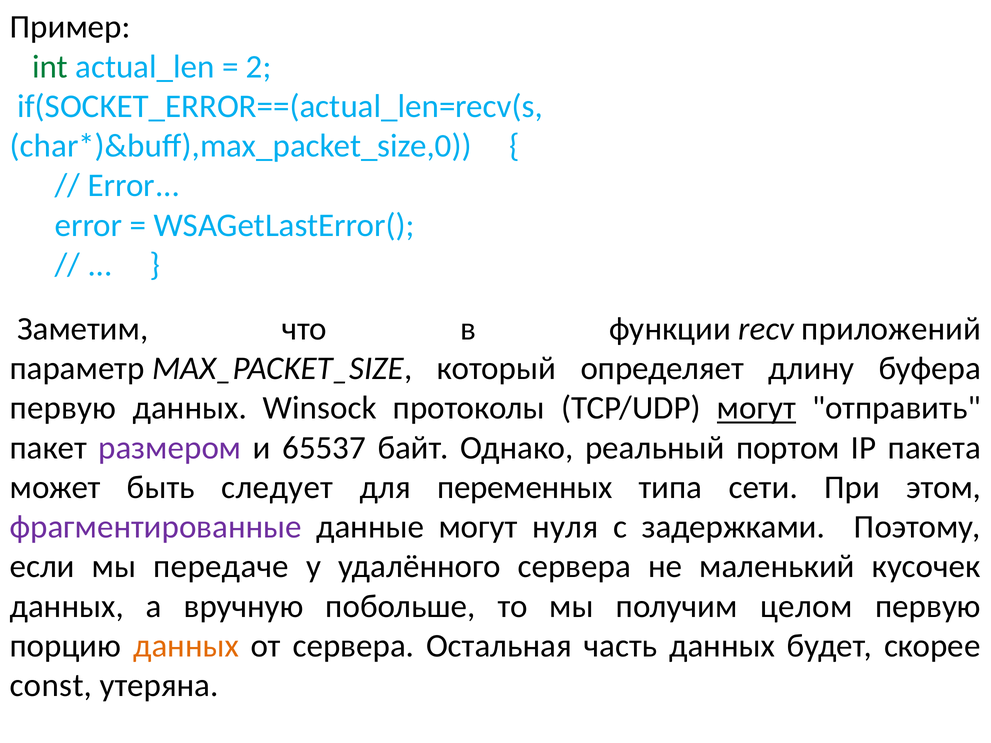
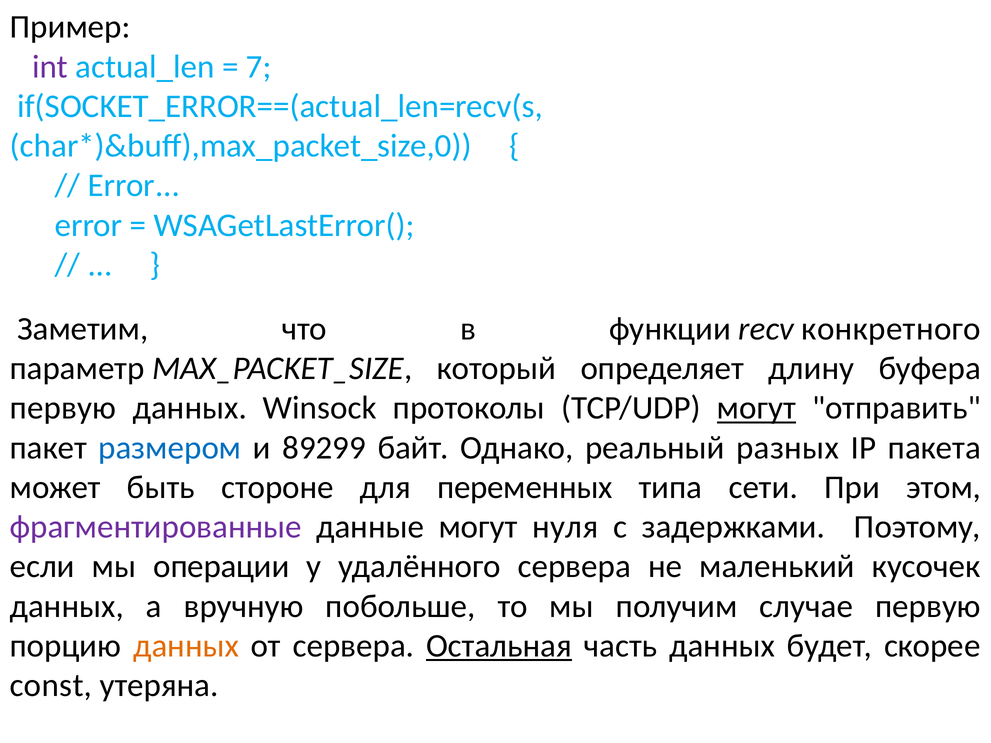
int colour: green -> purple
2: 2 -> 7
приложений: приложений -> конкретного
размером colour: purple -> blue
65537: 65537 -> 89299
портом: портом -> разных
следует: следует -> стороне
передаче: передаче -> операции
целом: целом -> случае
Остальная underline: none -> present
